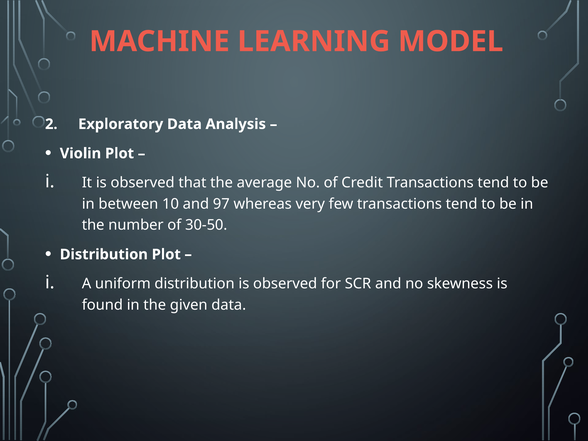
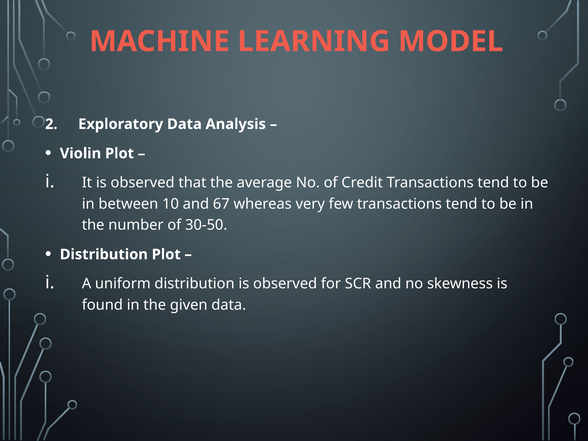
97: 97 -> 67
